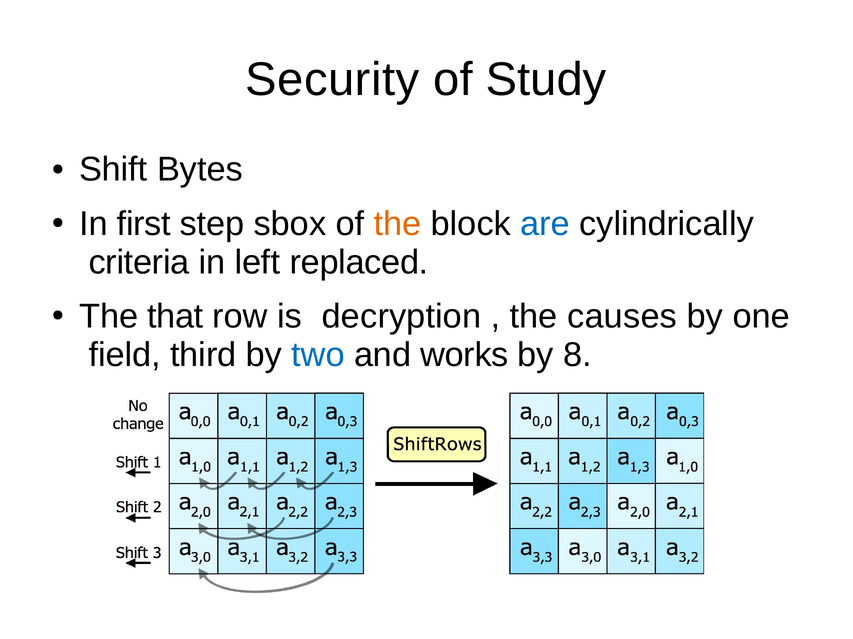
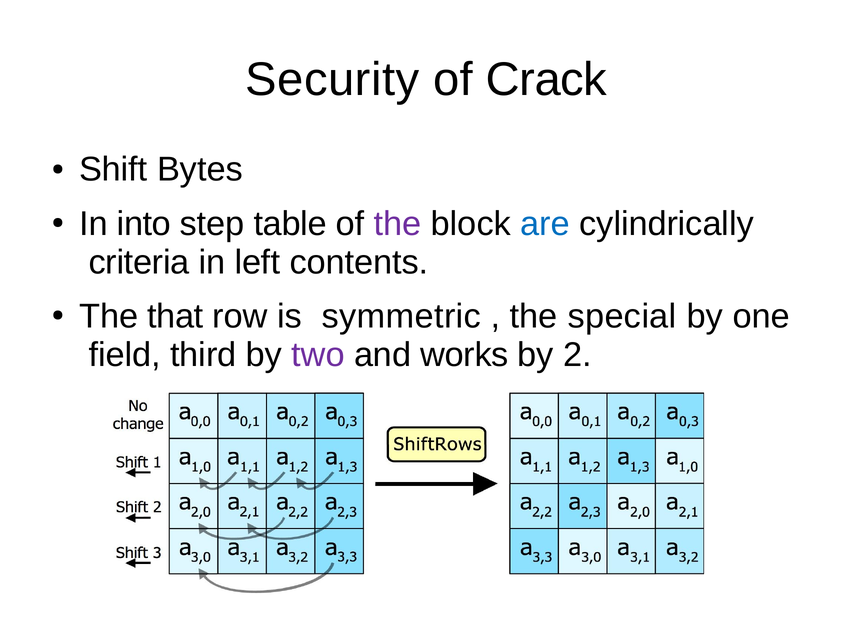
Study: Study -> Crack
first: first -> into
sbox: sbox -> table
the at (397, 224) colour: orange -> purple
replaced: replaced -> contents
decryption: decryption -> symmetric
causes: causes -> special
two colour: blue -> purple
8: 8 -> 2
